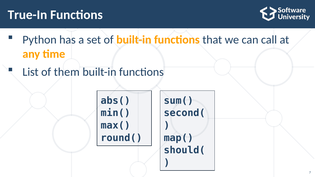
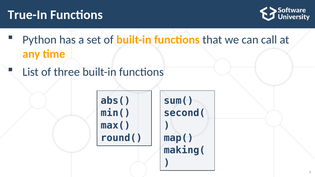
them: them -> three
should(: should( -> making(
